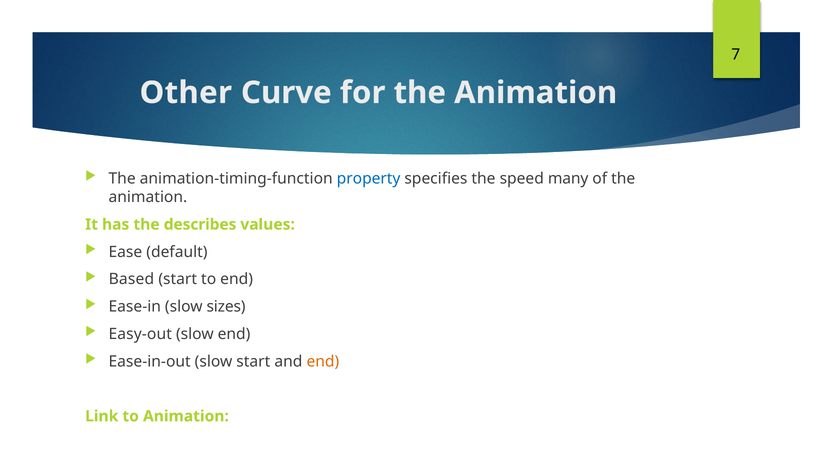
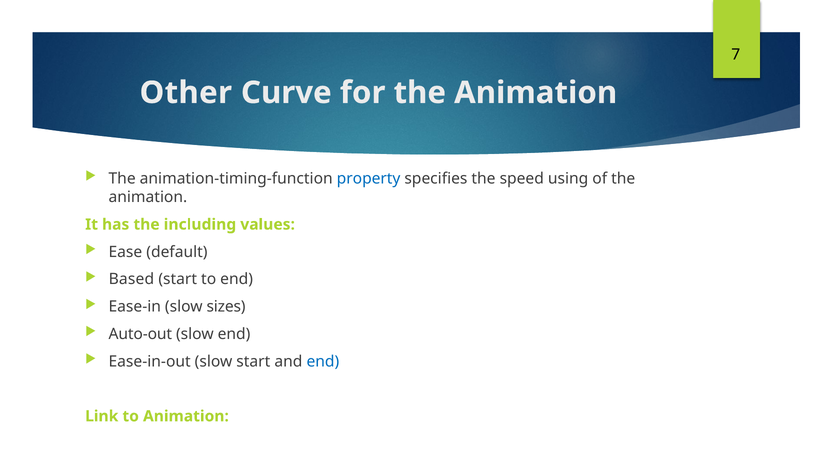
many: many -> using
describes: describes -> including
Easy-out: Easy-out -> Auto-out
end at (323, 362) colour: orange -> blue
